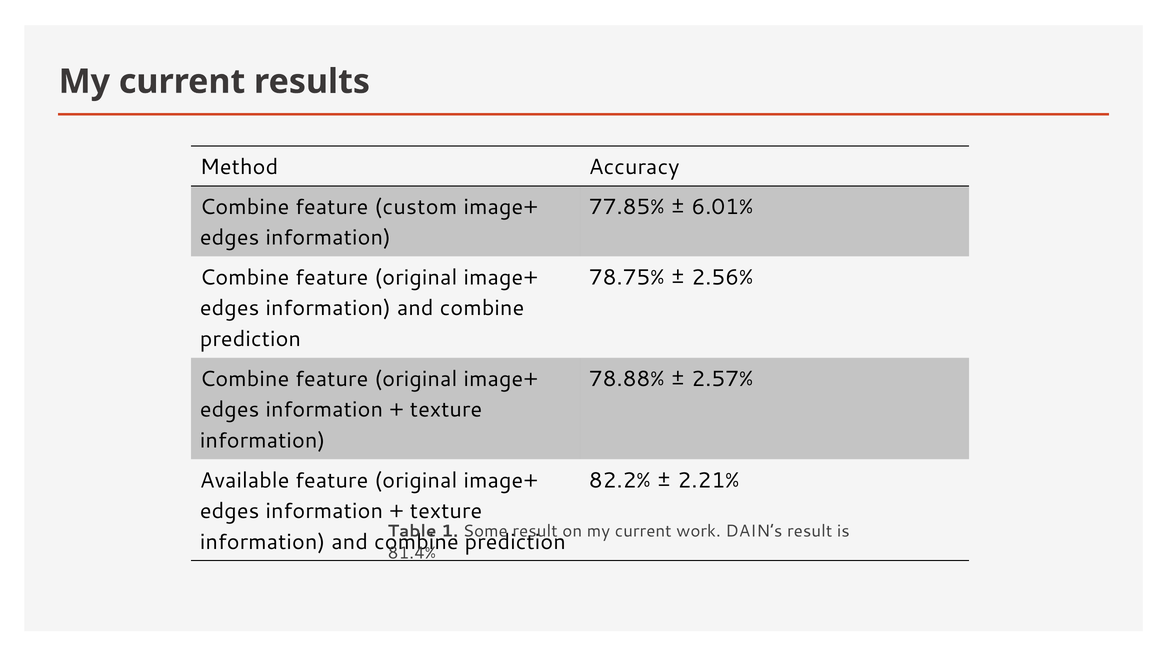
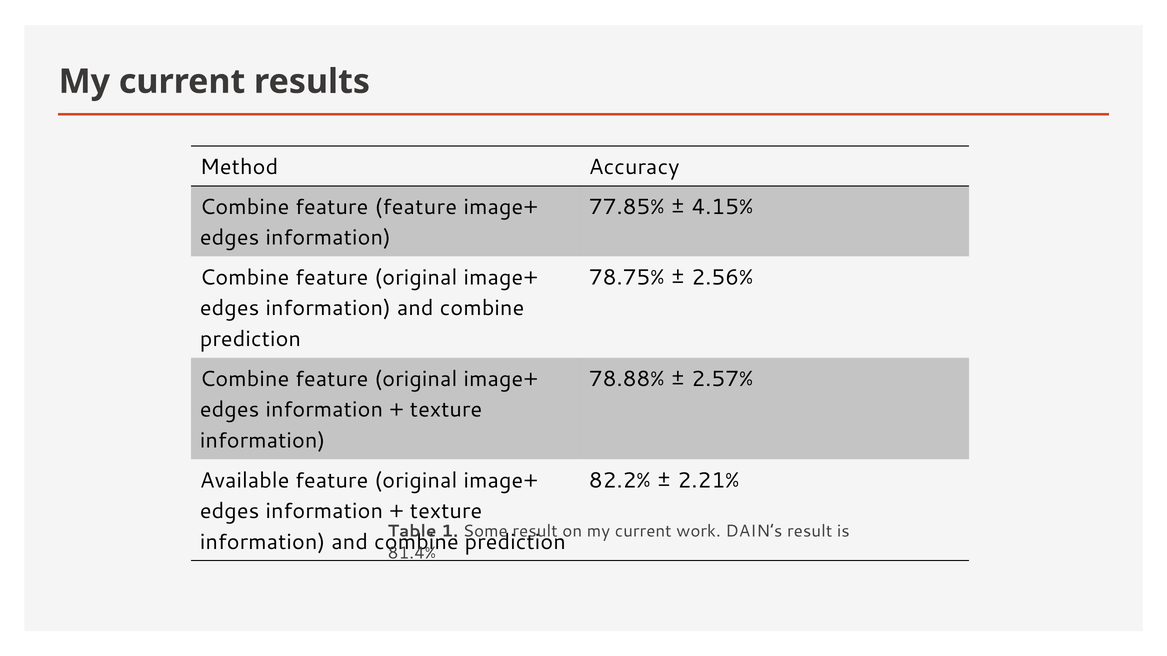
feature custom: custom -> feature
6.01%: 6.01% -> 4.15%
